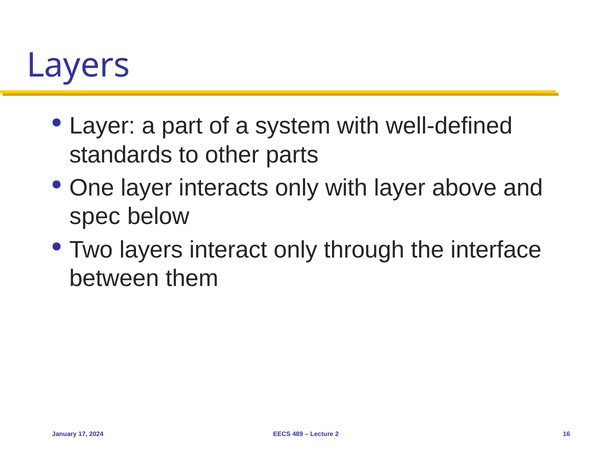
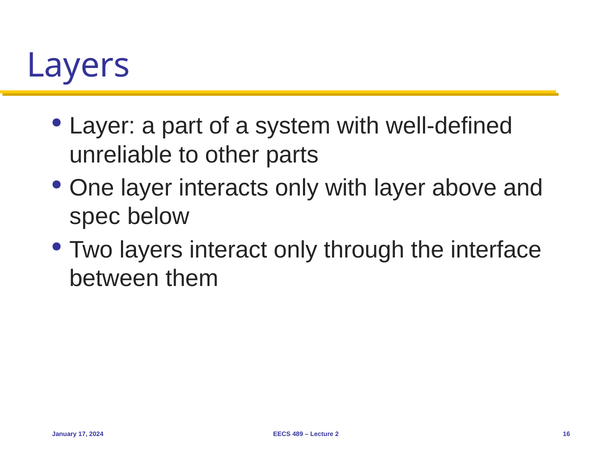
standards: standards -> unreliable
